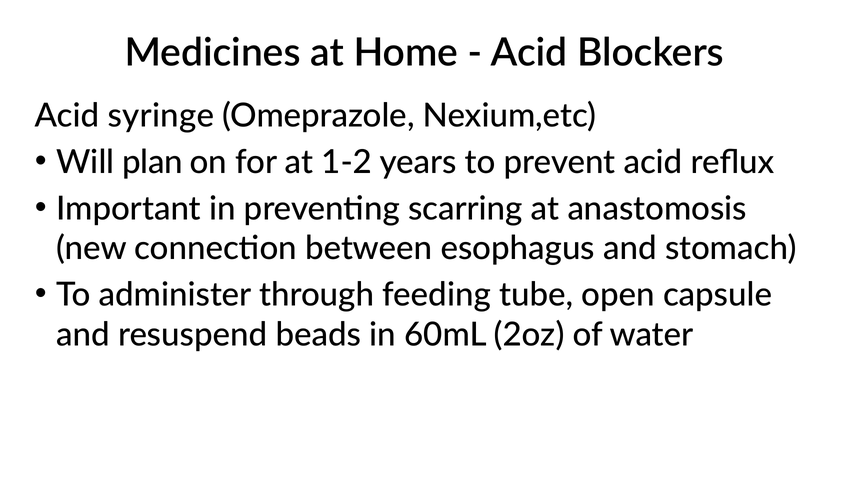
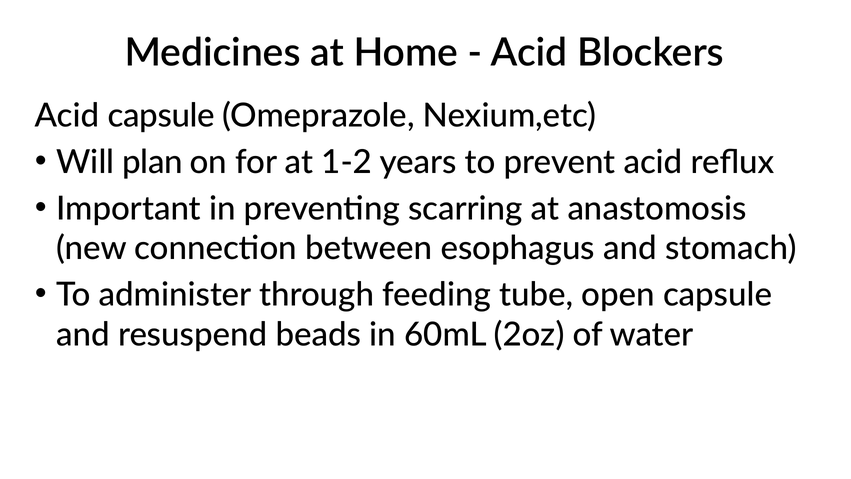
Acid syringe: syringe -> capsule
